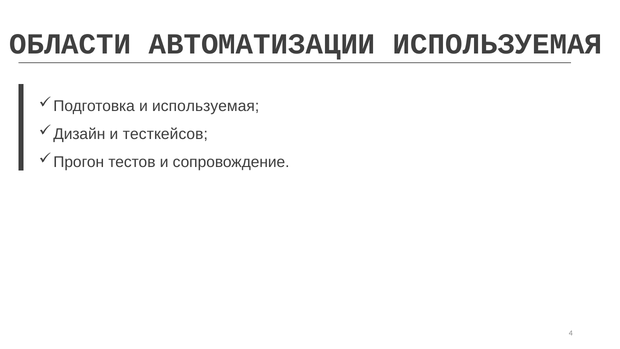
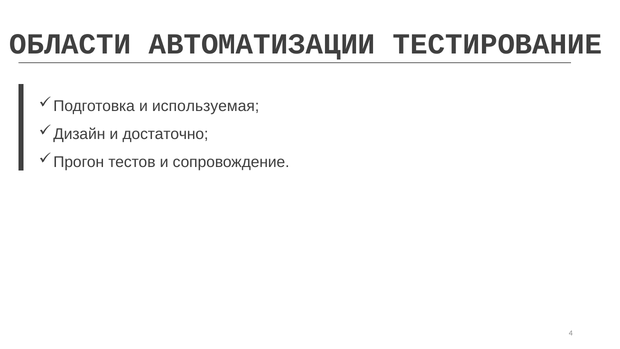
АВТОМАТИЗАЦИИ ИСПОЛЬЗУЕМАЯ: ИСПОЛЬЗУЕМАЯ -> ТЕСТИРОВАНИЕ
тесткейсов: тесткейсов -> достаточно
